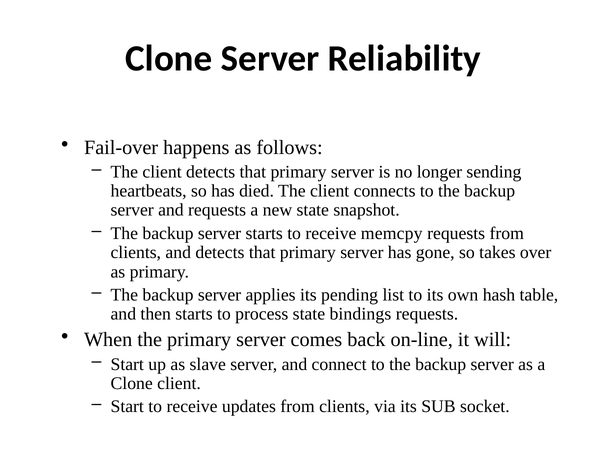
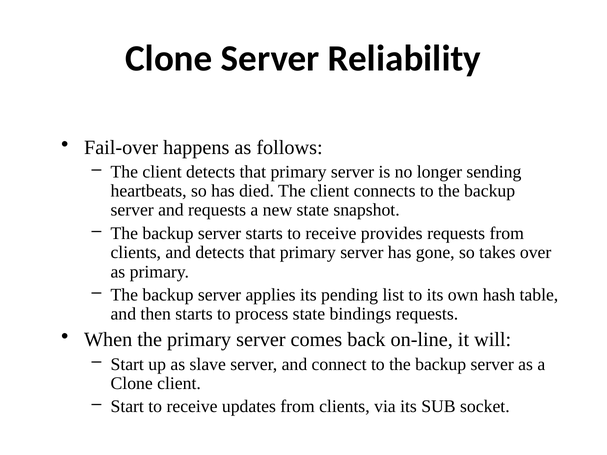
memcpy: memcpy -> provides
